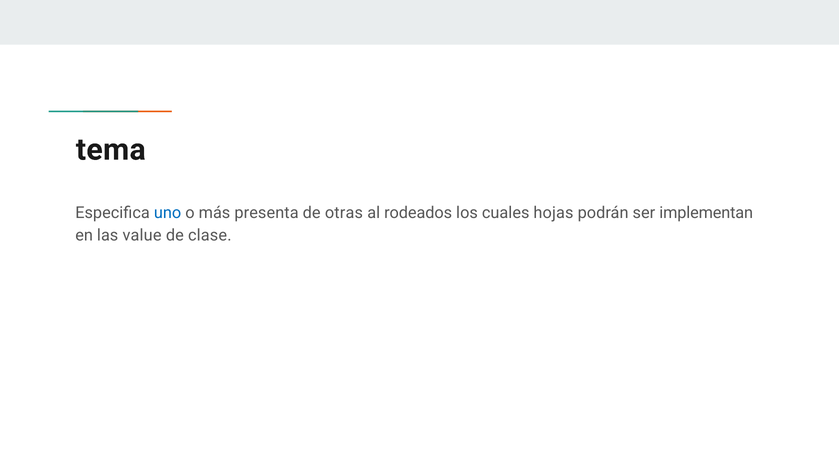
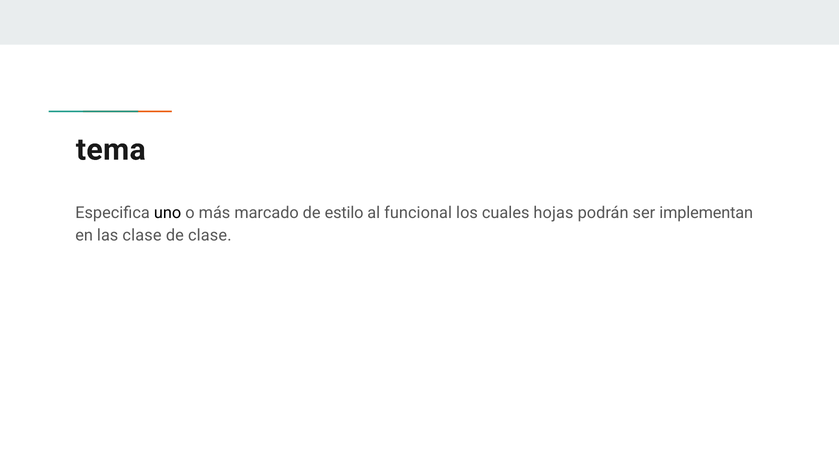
uno colour: blue -> black
presenta: presenta -> marcado
otras: otras -> estilo
rodeados: rodeados -> funcional
las value: value -> clase
